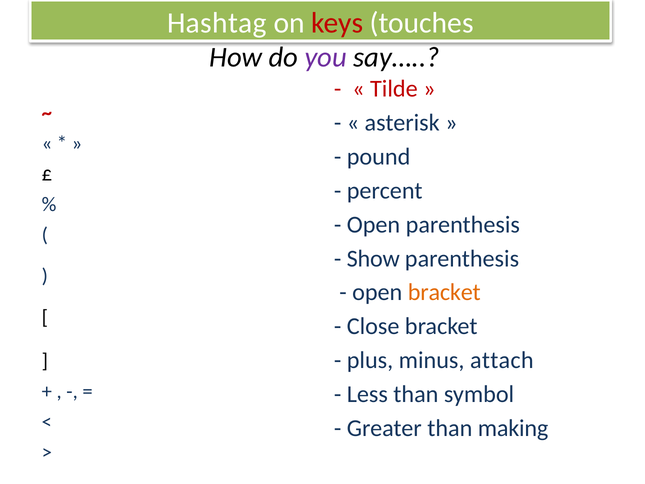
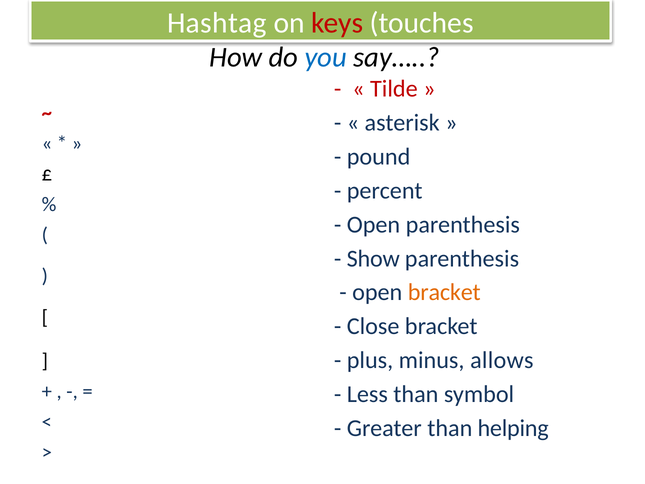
you colour: purple -> blue
attach: attach -> allows
making: making -> helping
